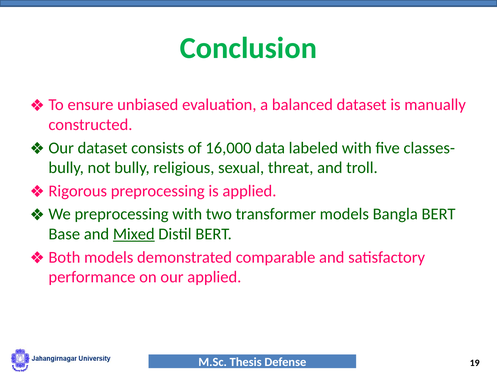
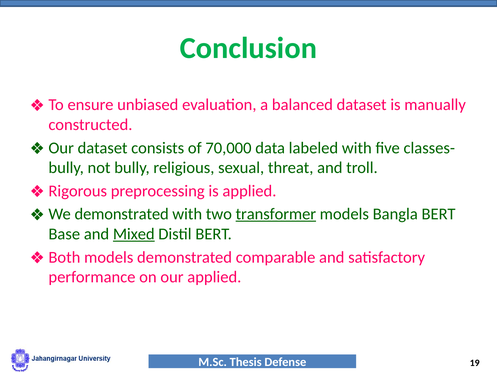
16,000: 16,000 -> 70,000
preprocessing at (122, 214): preprocessing -> demonstrated
transformer underline: none -> present
